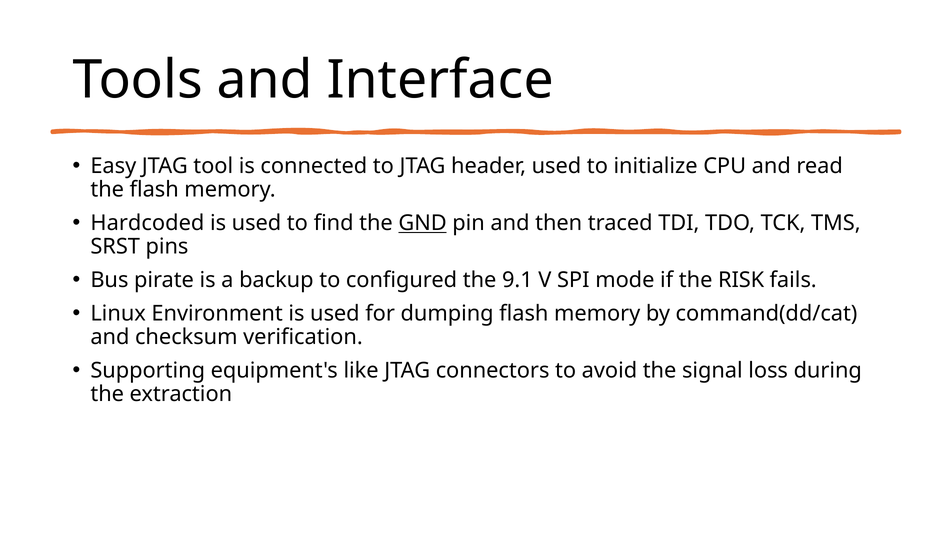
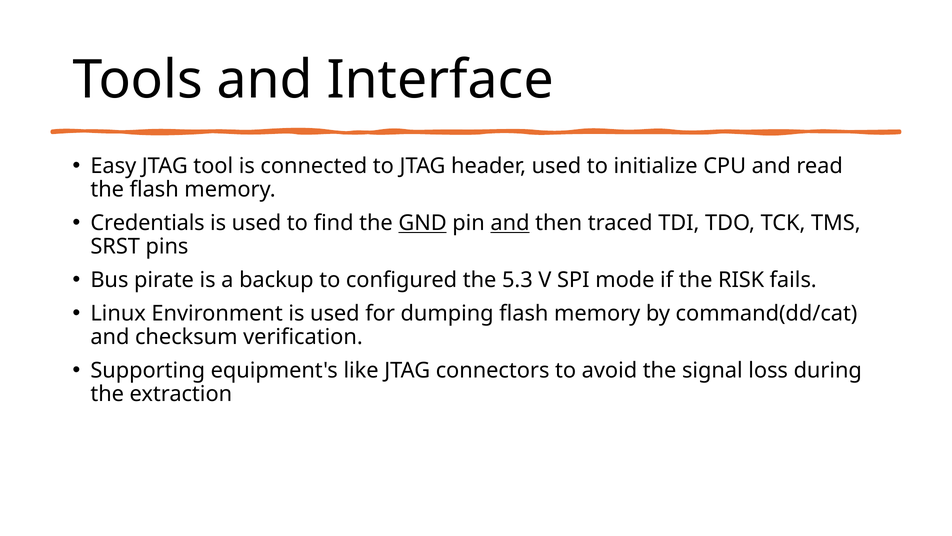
Hardcoded: Hardcoded -> Credentials
and at (510, 223) underline: none -> present
9.1: 9.1 -> 5.3
